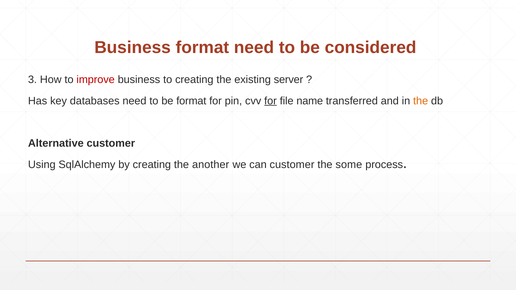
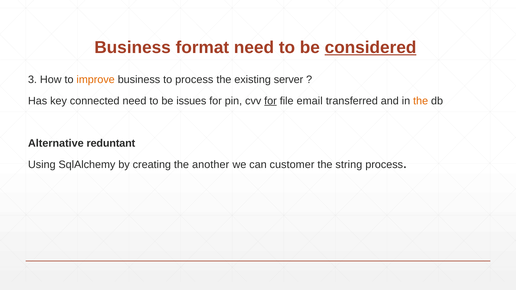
considered underline: none -> present
improve colour: red -> orange
to creating: creating -> process
databases: databases -> connected
be format: format -> issues
name: name -> email
Alternative customer: customer -> reduntant
some: some -> string
